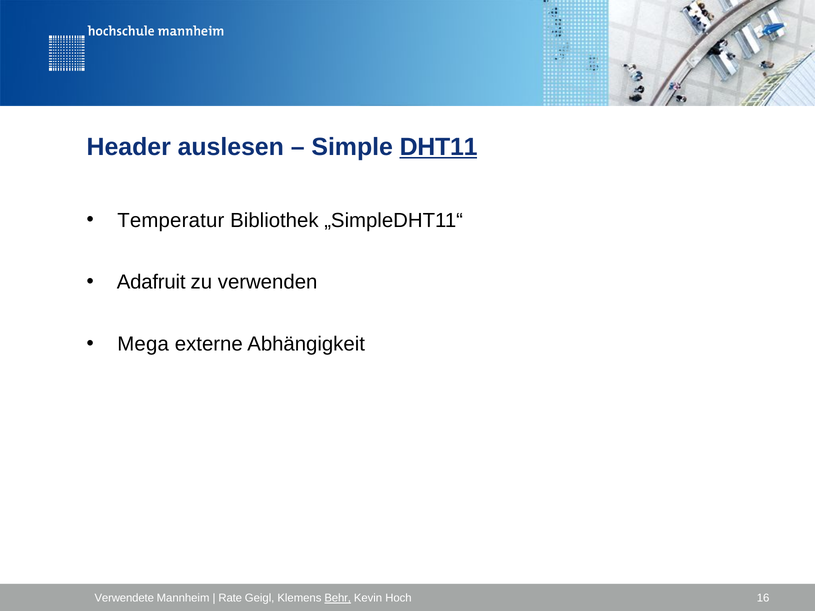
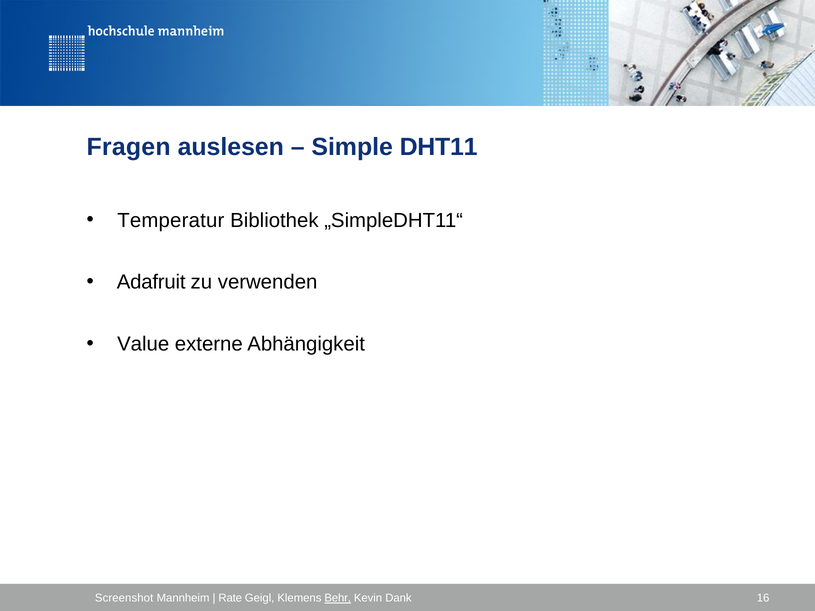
Header: Header -> Fragen
DHT11 underline: present -> none
Mega: Mega -> Value
Verwendete: Verwendete -> Screenshot
Hoch: Hoch -> Dank
